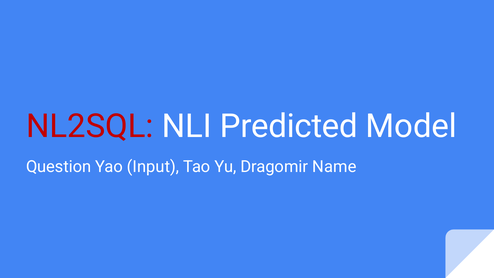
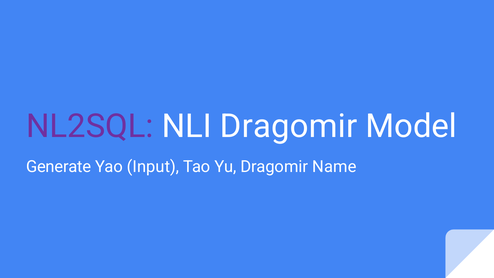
NL2SQL colour: red -> purple
NLI Predicted: Predicted -> Dragomir
Question: Question -> Generate
